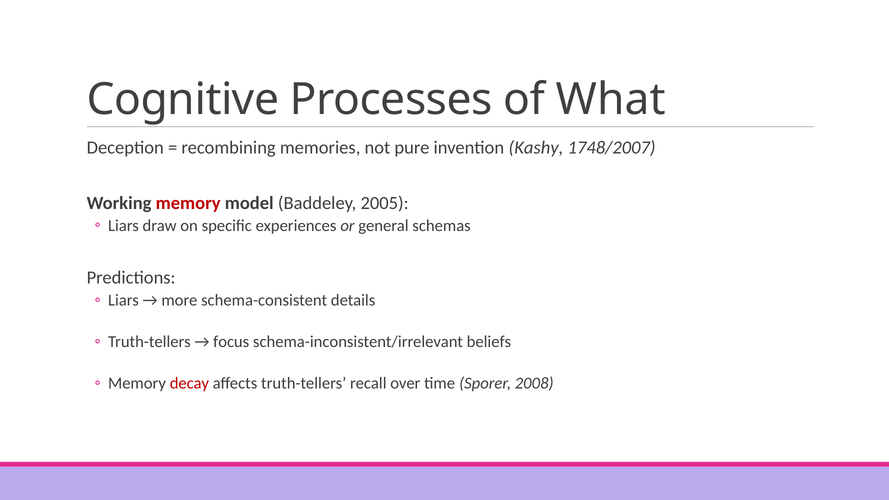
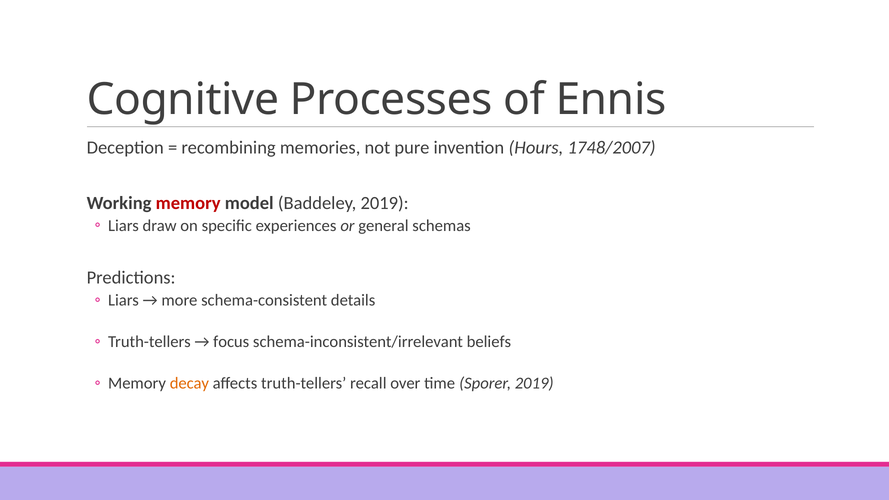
What: What -> Ennis
Kashy: Kashy -> Hours
Baddeley 2005: 2005 -> 2019
decay colour: red -> orange
Sporer 2008: 2008 -> 2019
